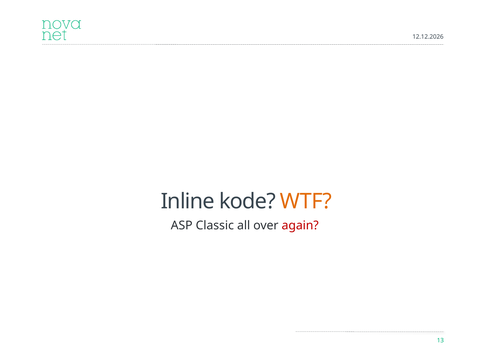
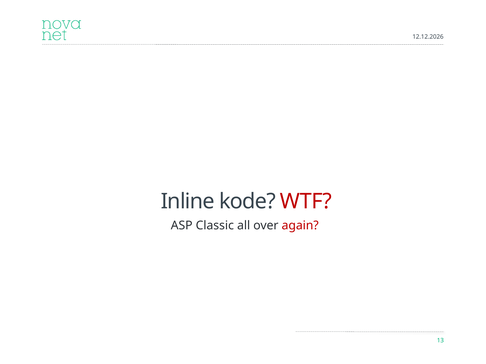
WTF colour: orange -> red
